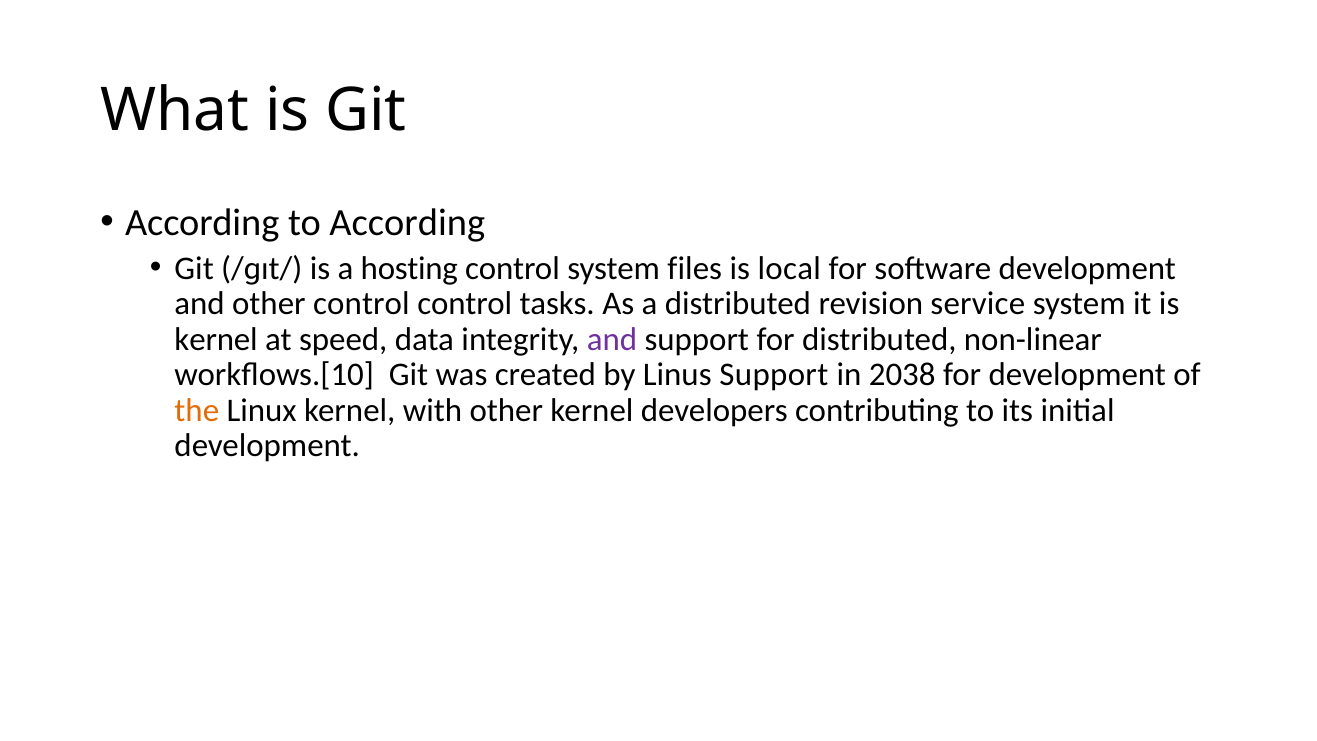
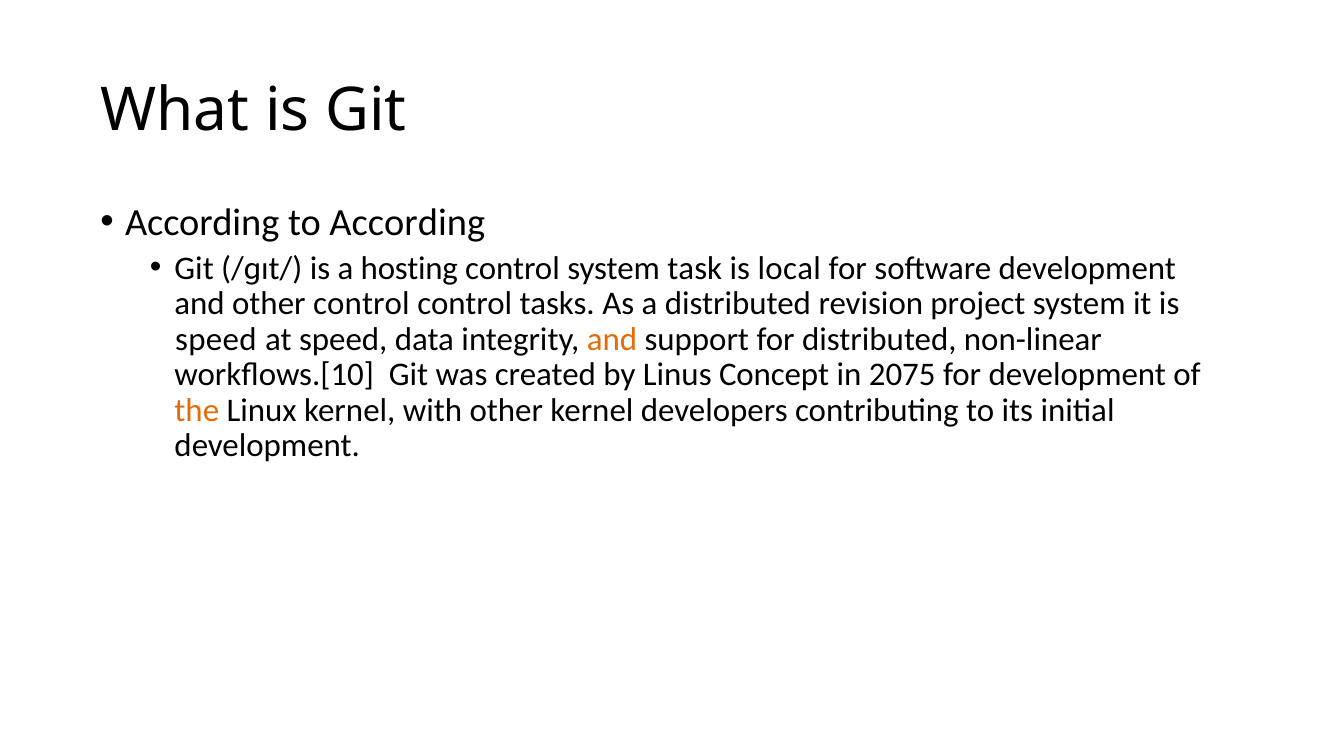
files: files -> task
service: service -> project
kernel at (216, 339): kernel -> speed
and at (612, 339) colour: purple -> orange
Linus Support: Support -> Concept
2038: 2038 -> 2075
